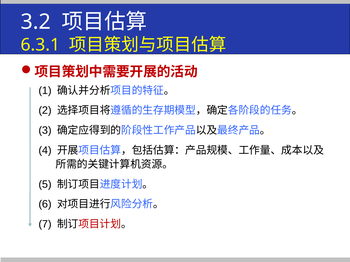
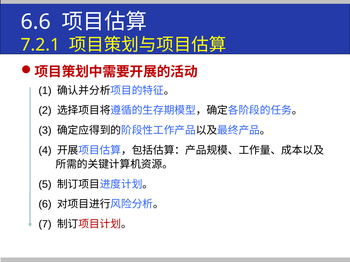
3.2: 3.2 -> 6.6
6.3.1: 6.3.1 -> 7.2.1
